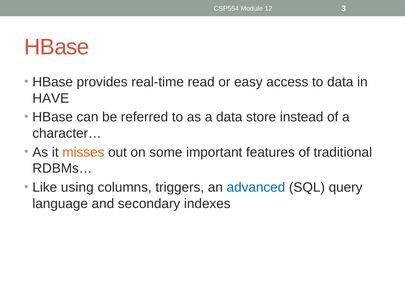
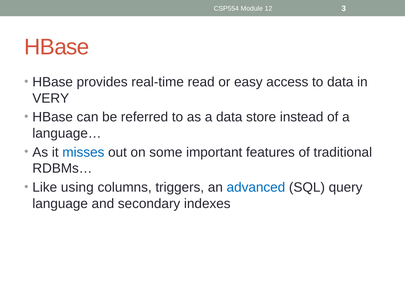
HAVE: HAVE -> VERY
character…: character… -> language…
misses colour: orange -> blue
